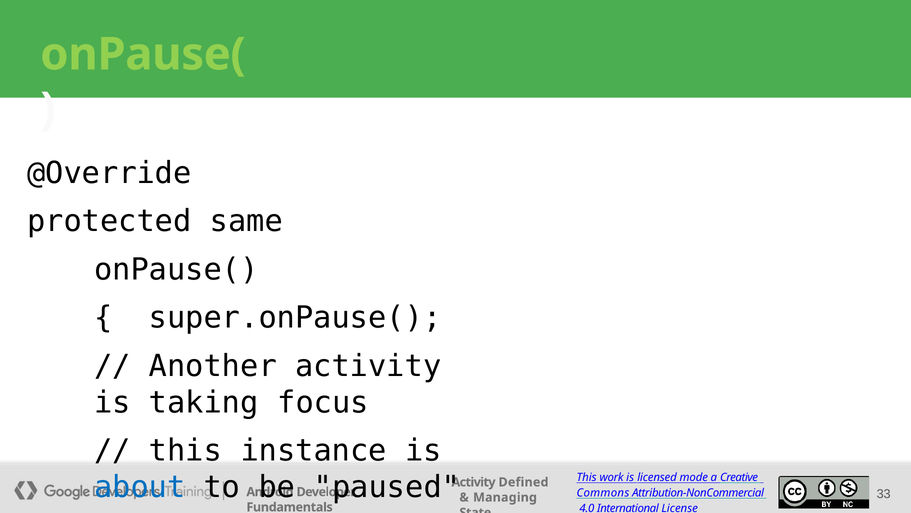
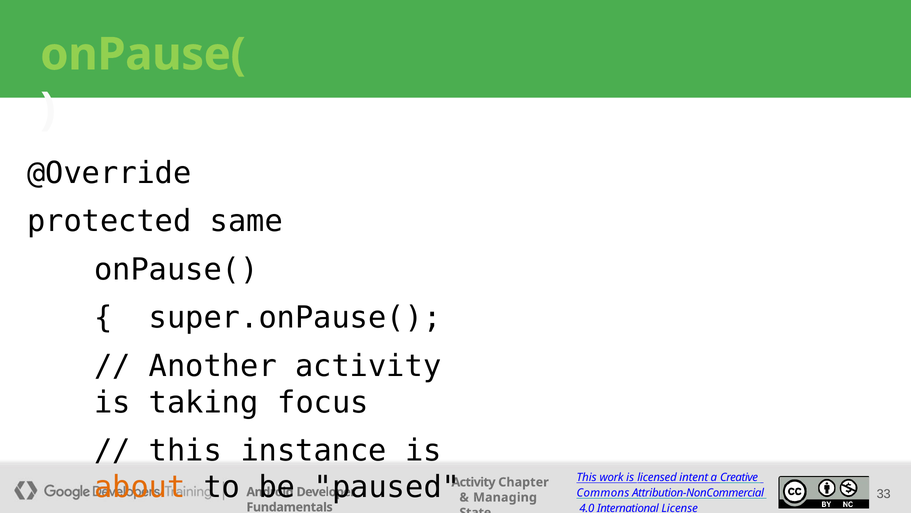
about colour: blue -> orange
mode: mode -> intent
Defined: Defined -> Chapter
